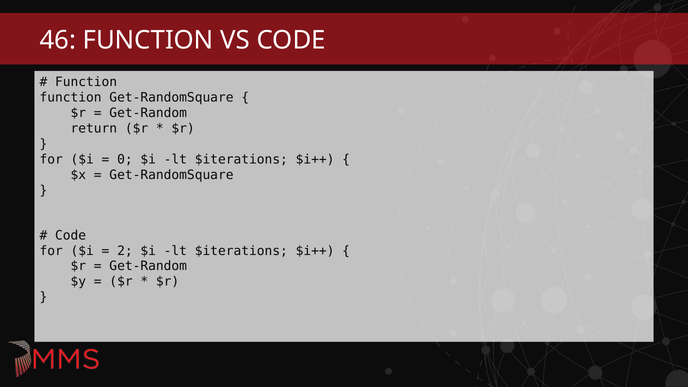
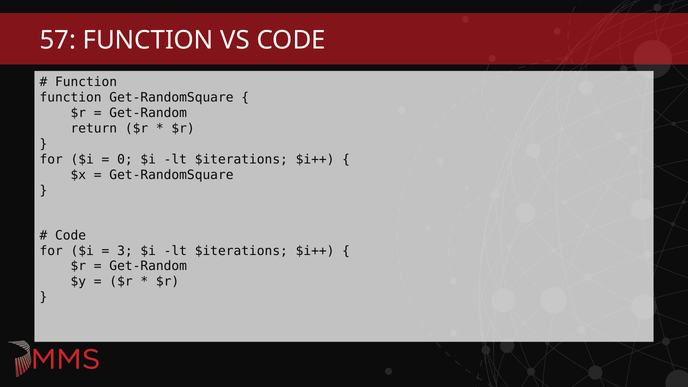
46: 46 -> 57
2: 2 -> 3
